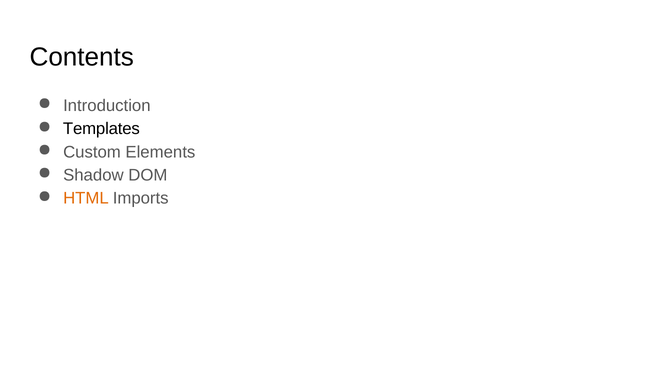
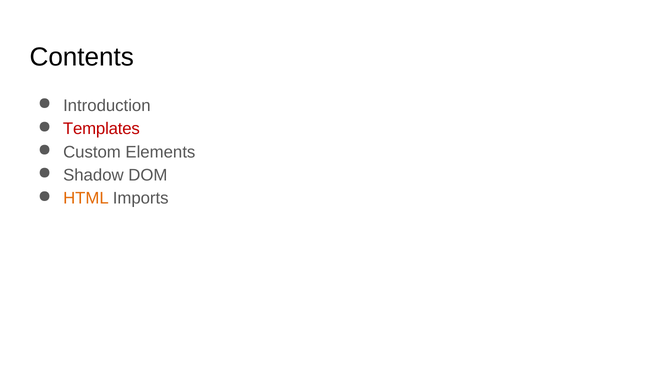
Templates colour: black -> red
